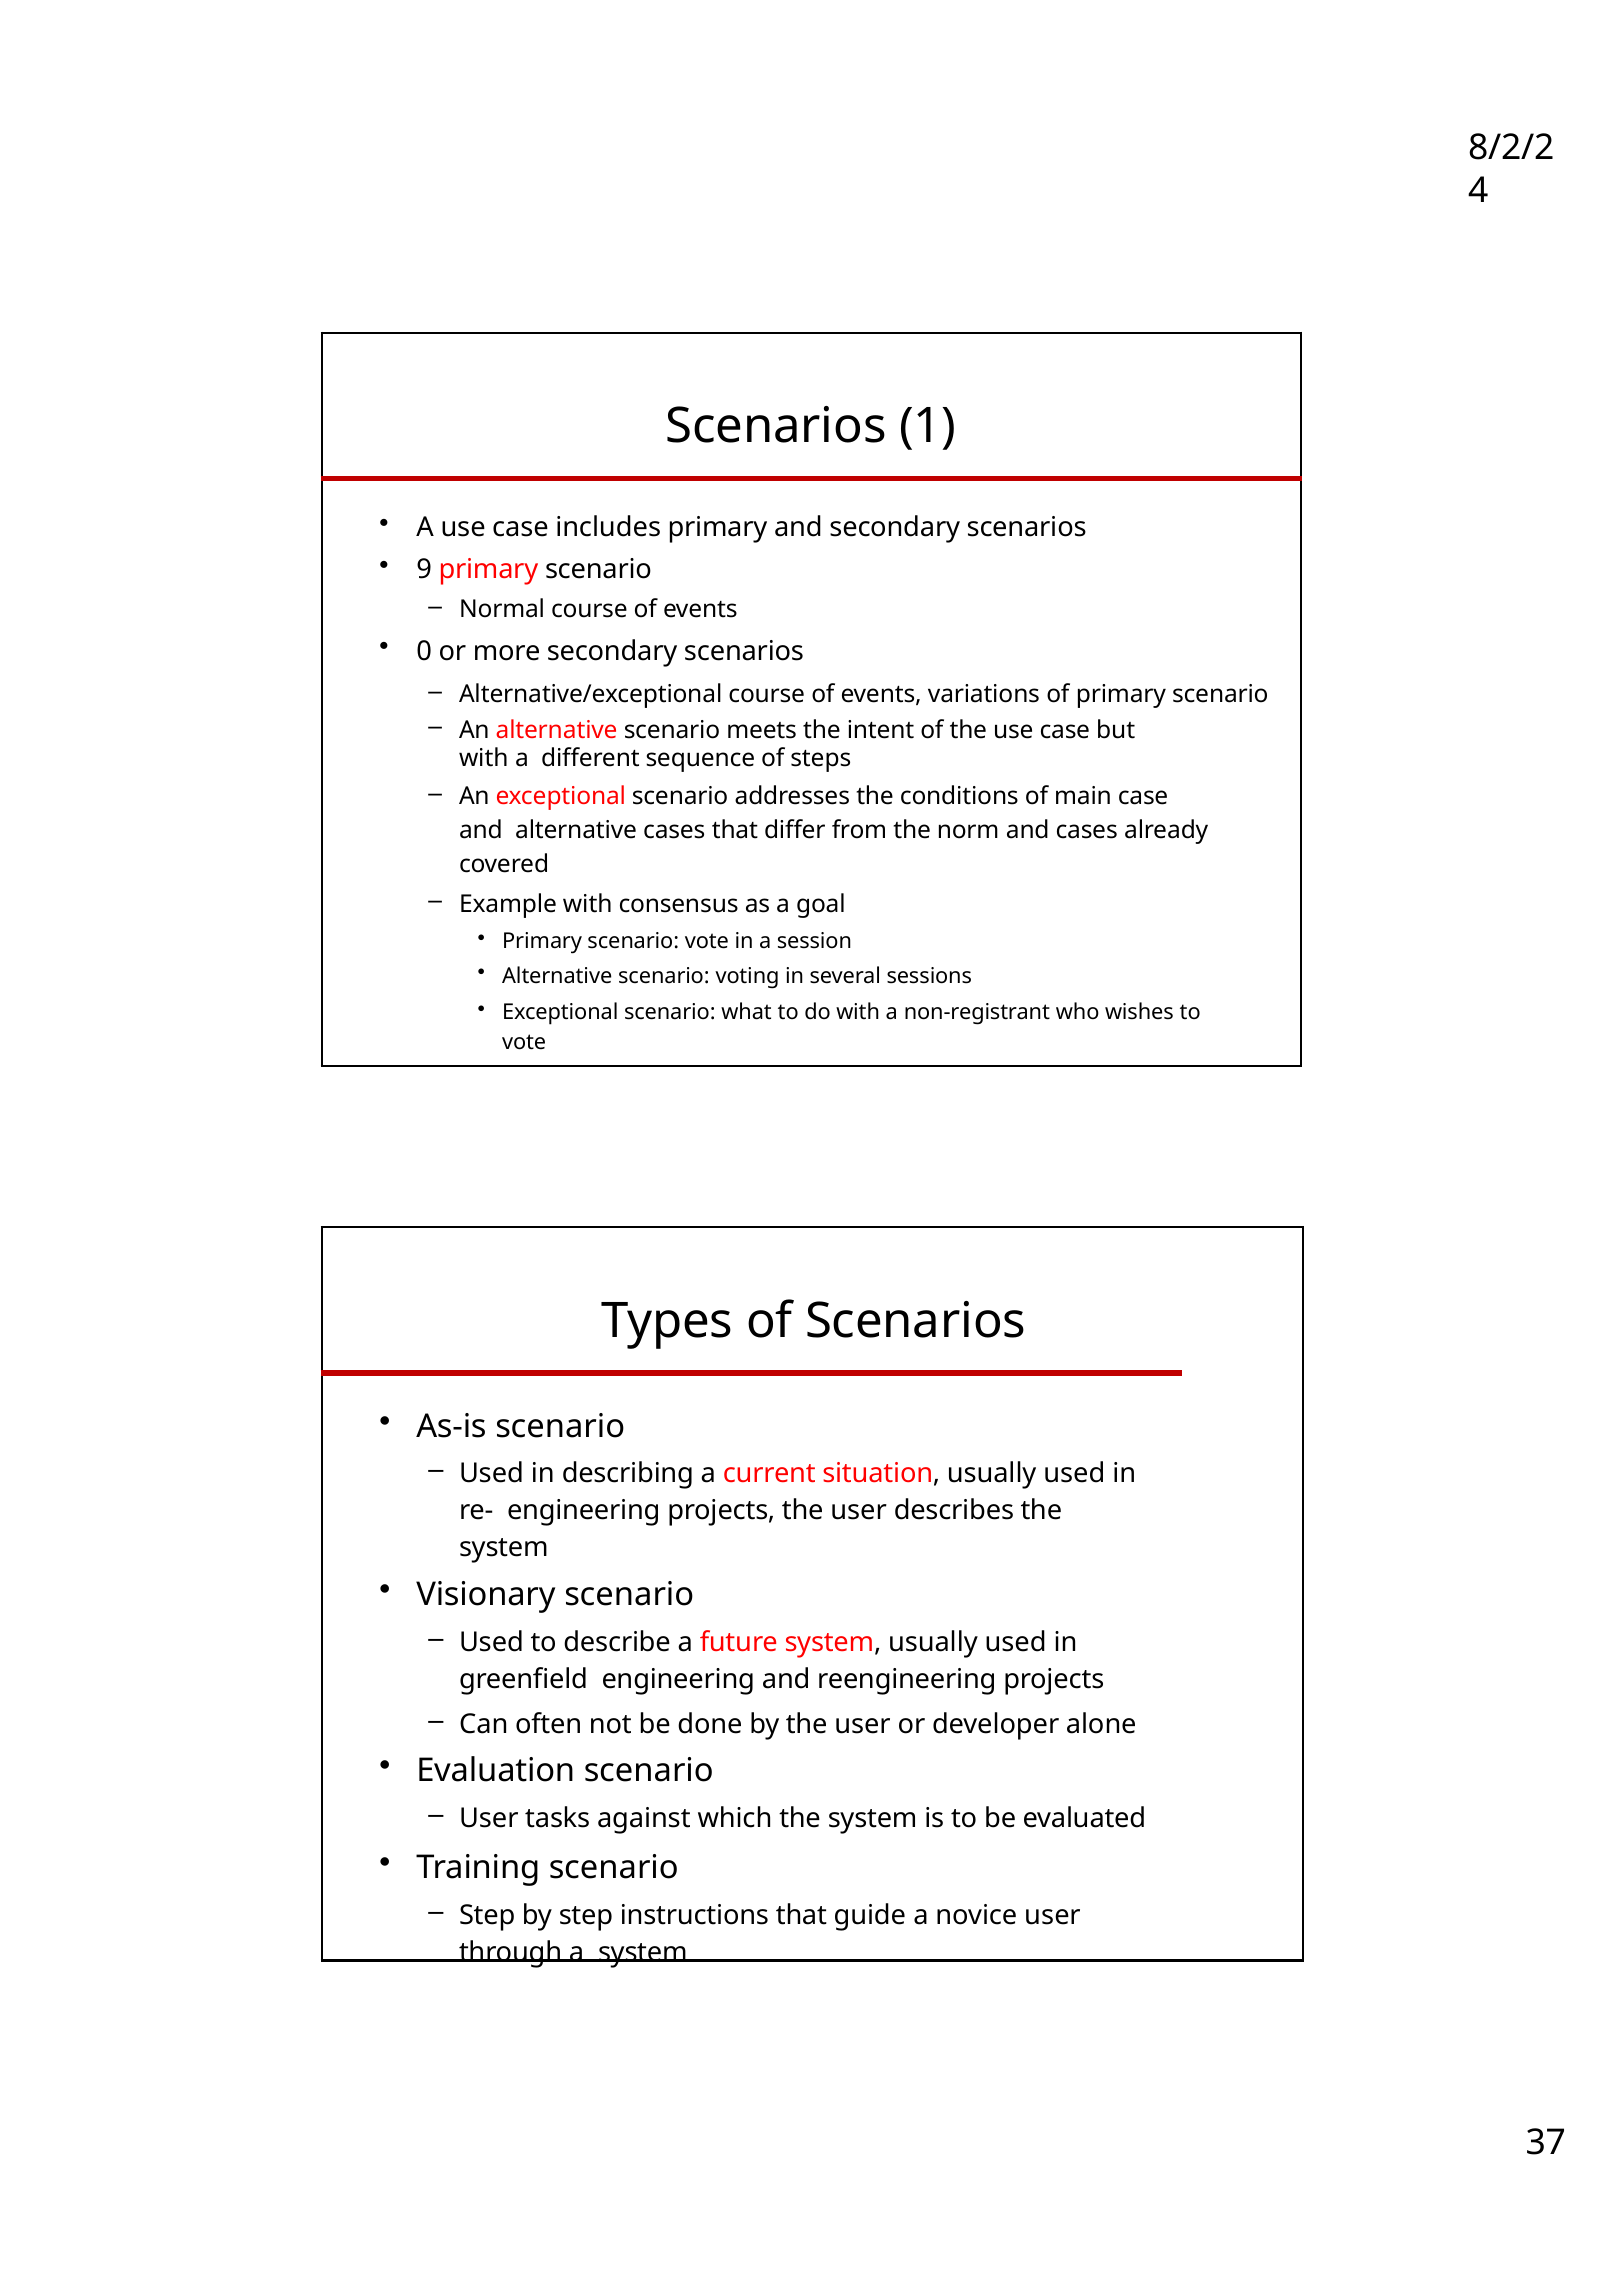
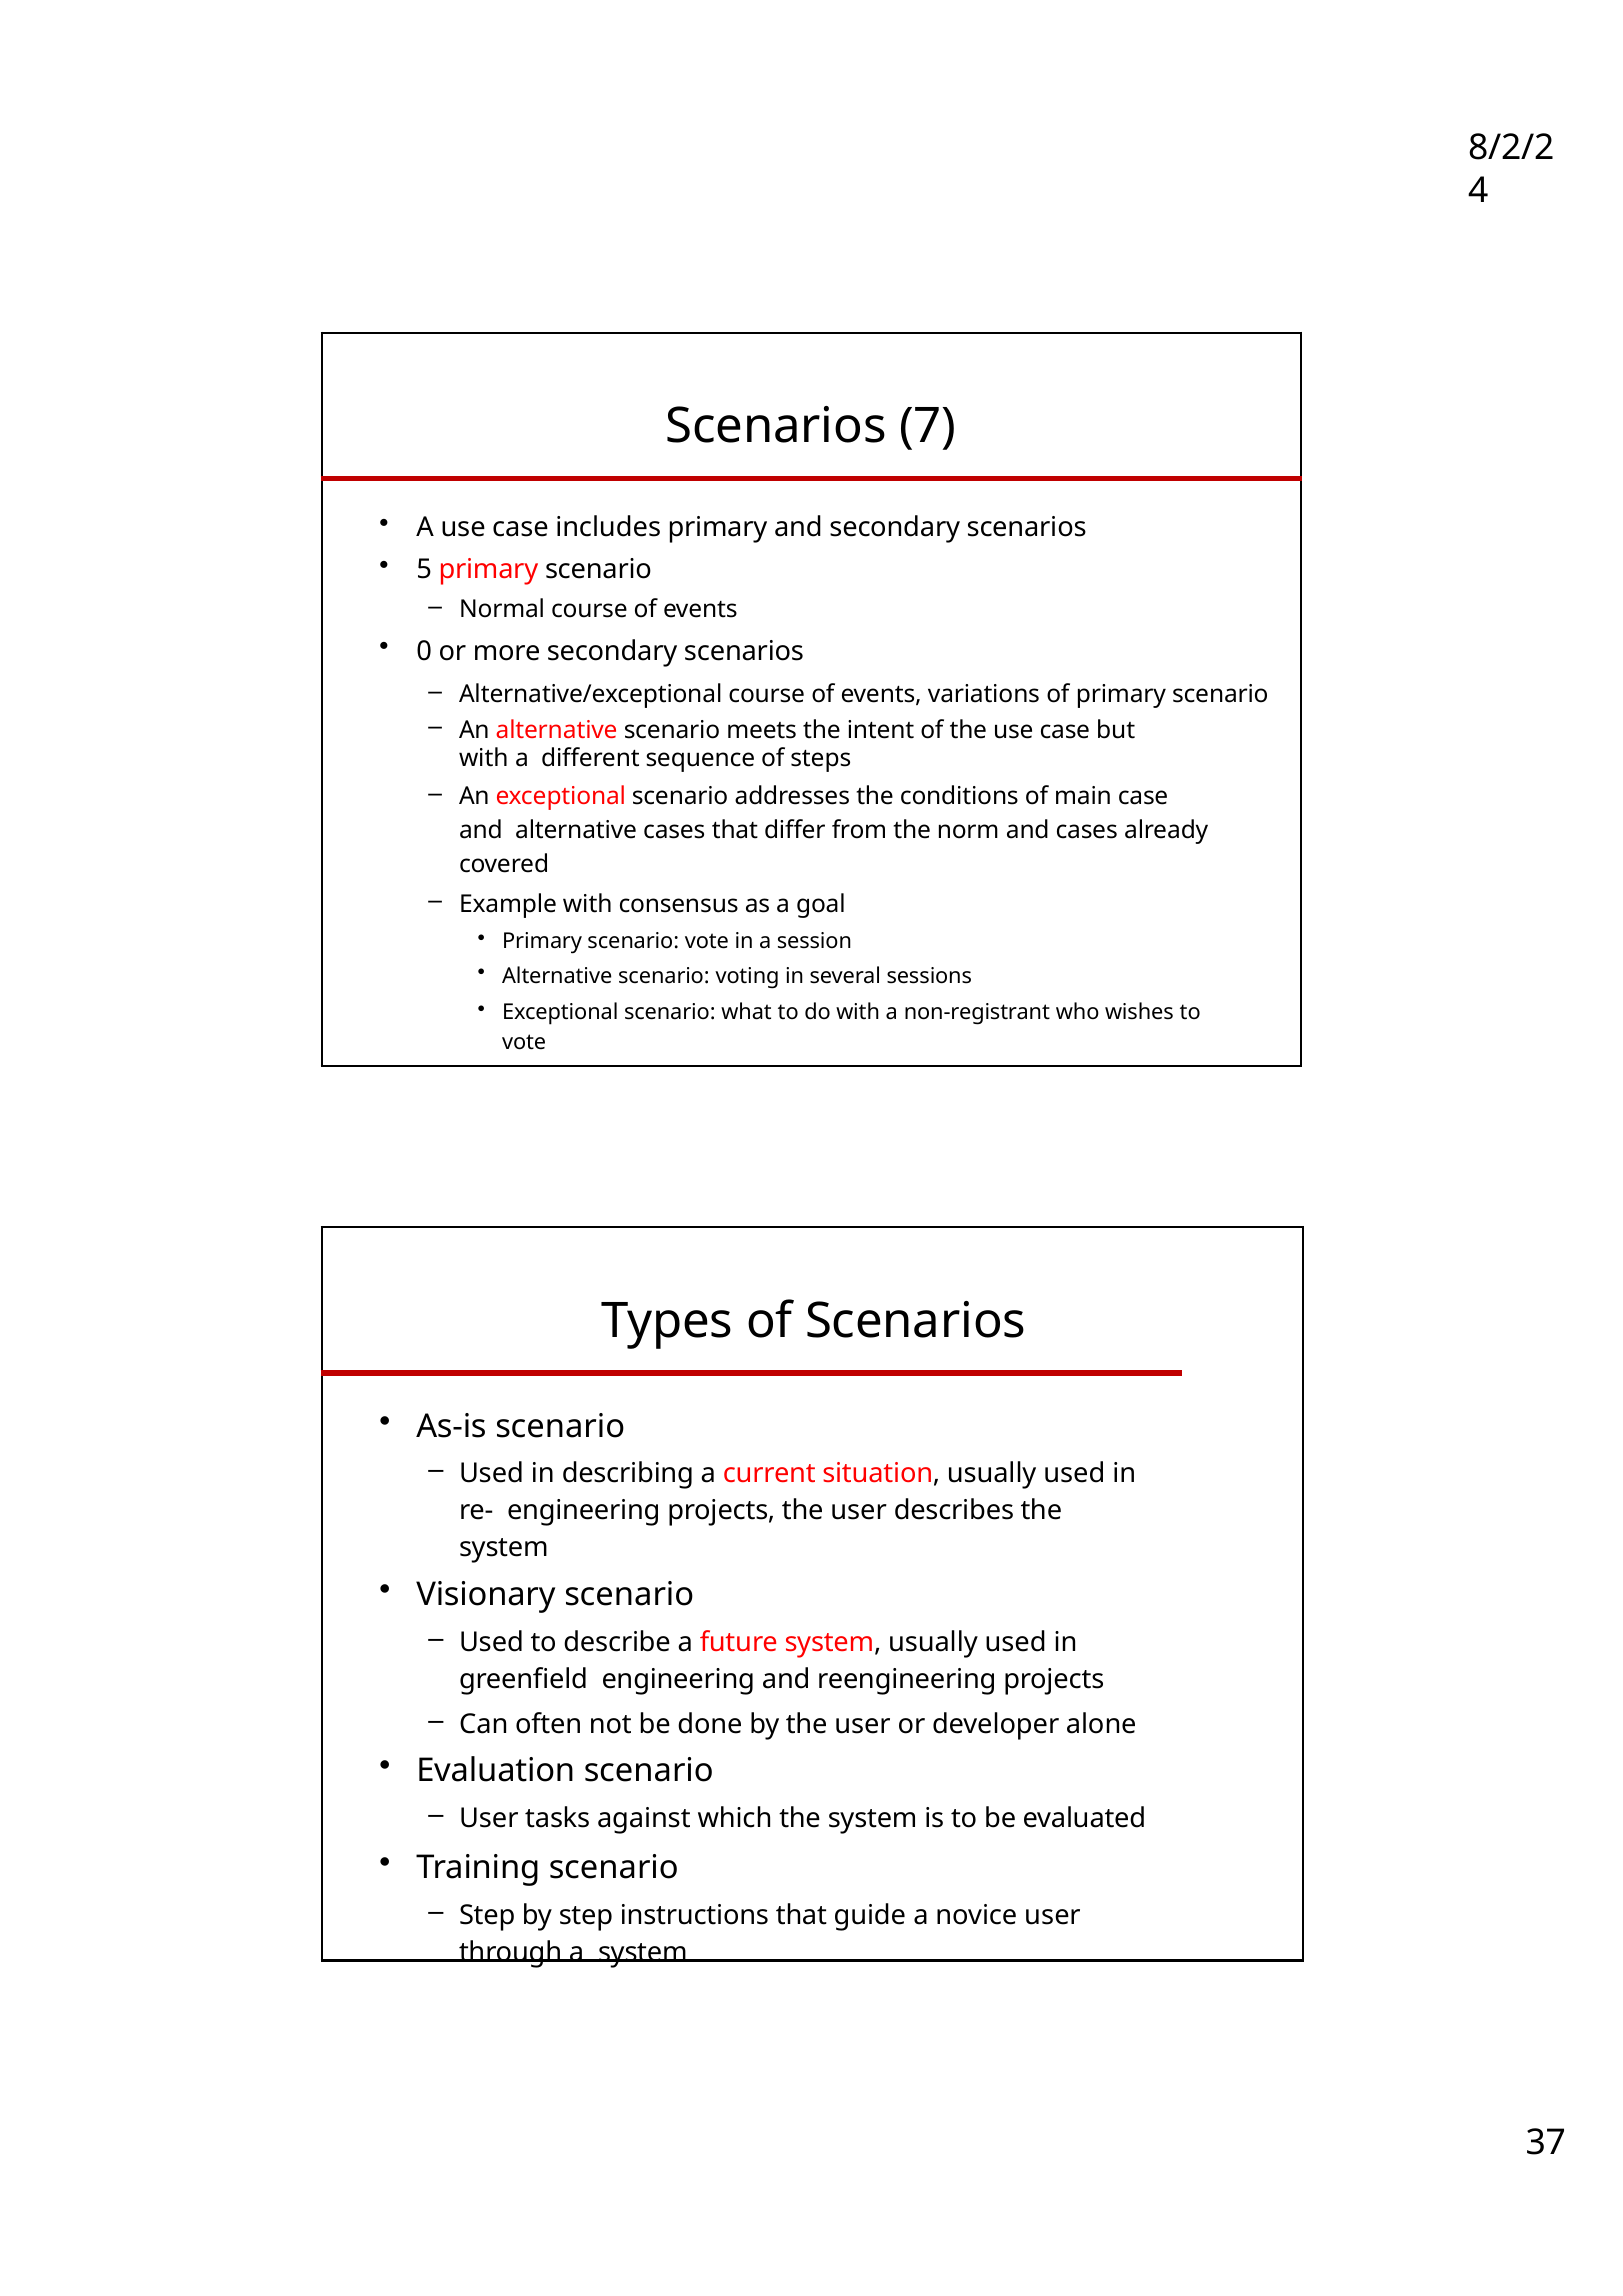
1: 1 -> 7
9: 9 -> 5
